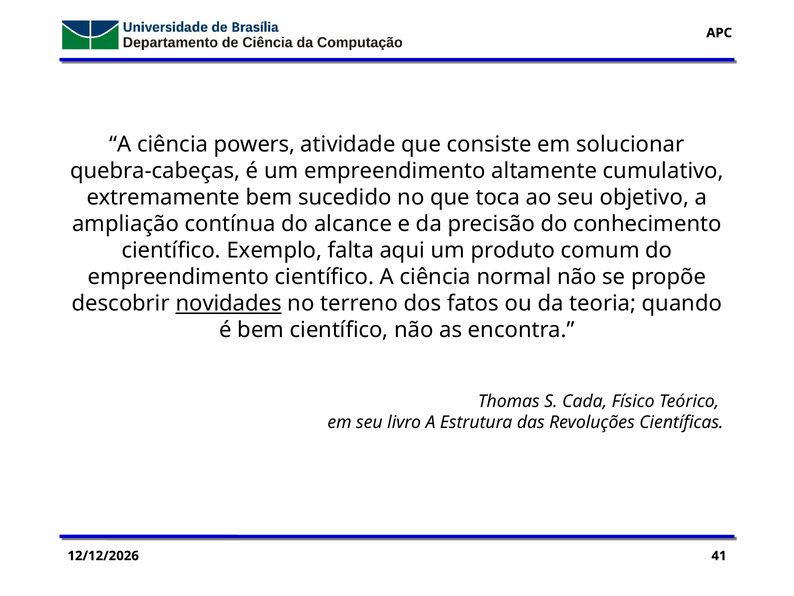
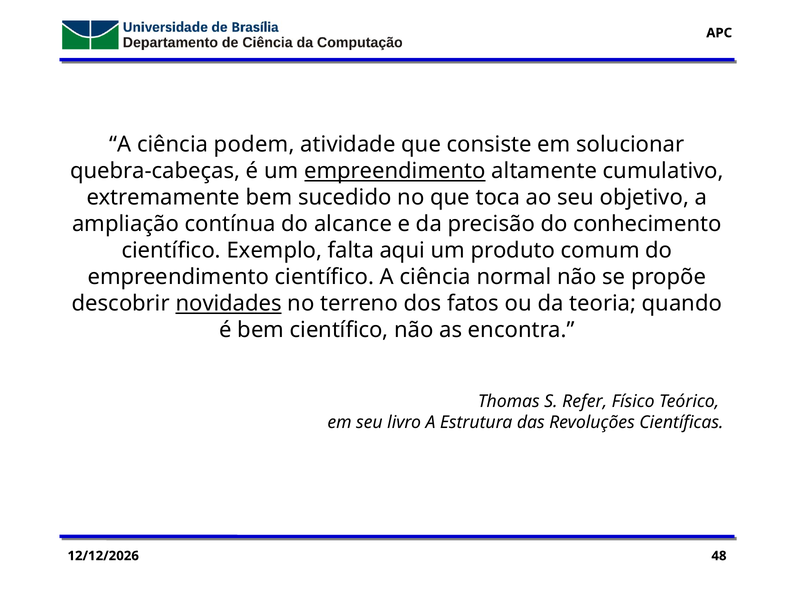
powers: powers -> podem
empreendimento at (395, 171) underline: none -> present
Cada: Cada -> Refer
41: 41 -> 48
